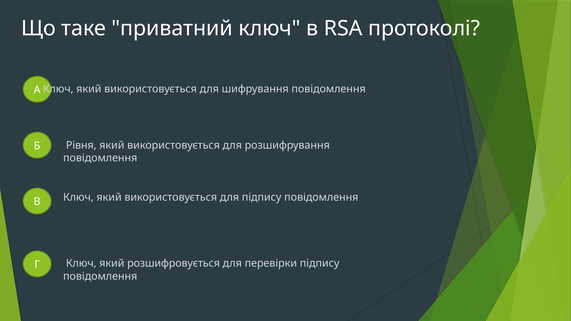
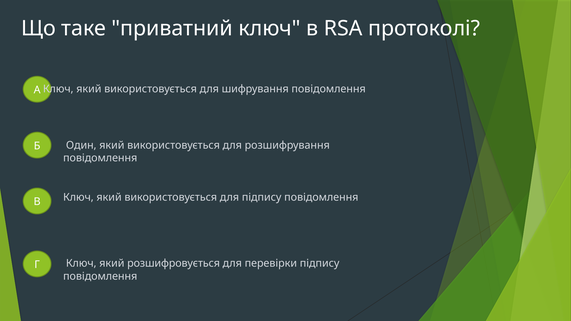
Рівня: Рівня -> Один
